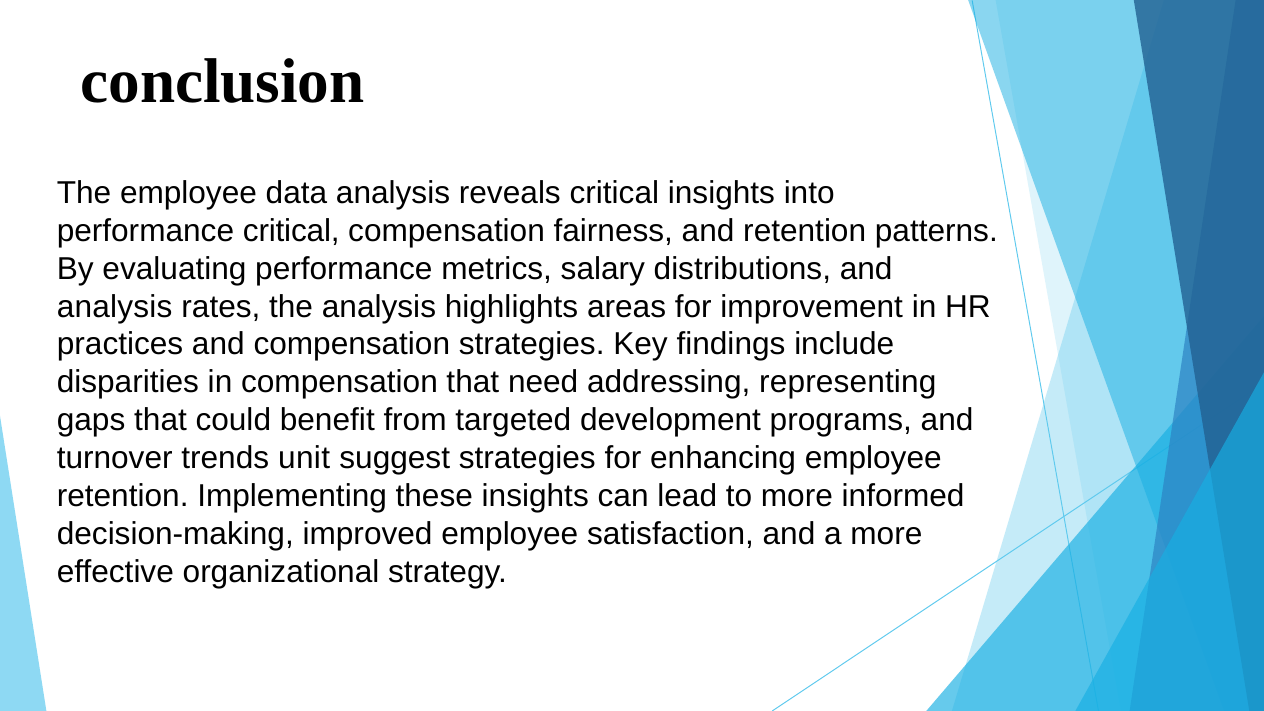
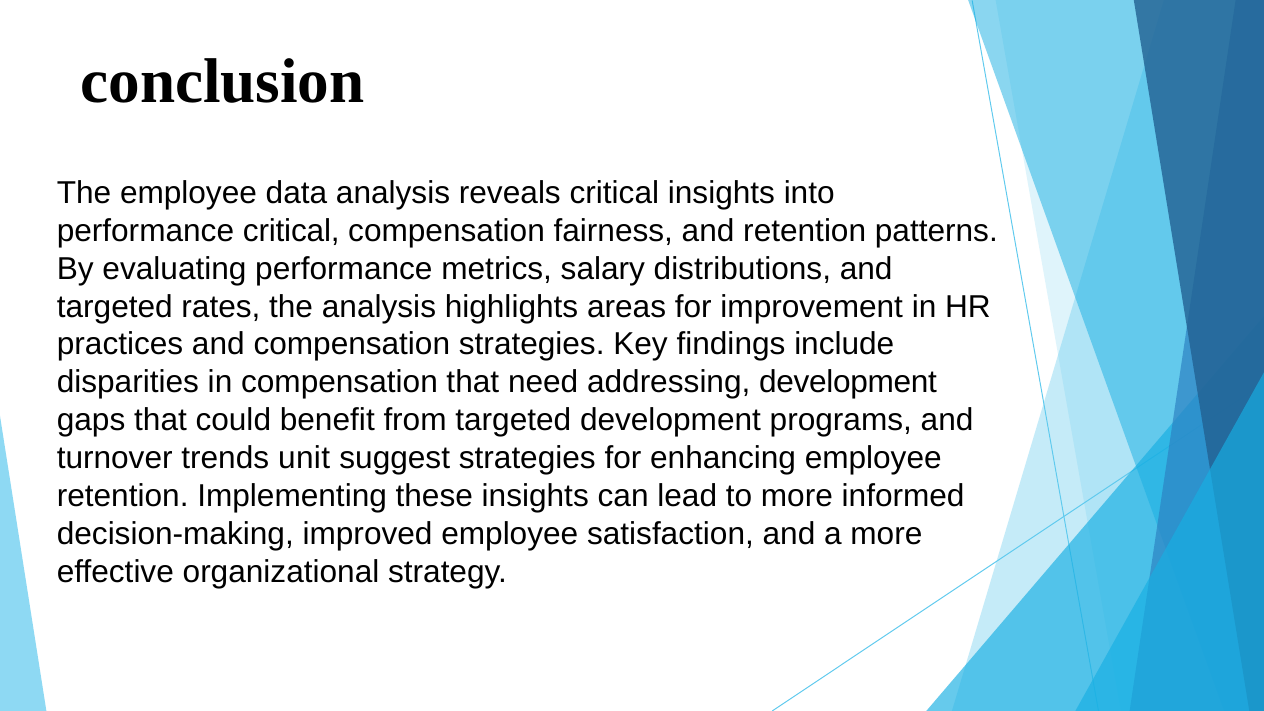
analysis at (115, 307): analysis -> targeted
addressing representing: representing -> development
